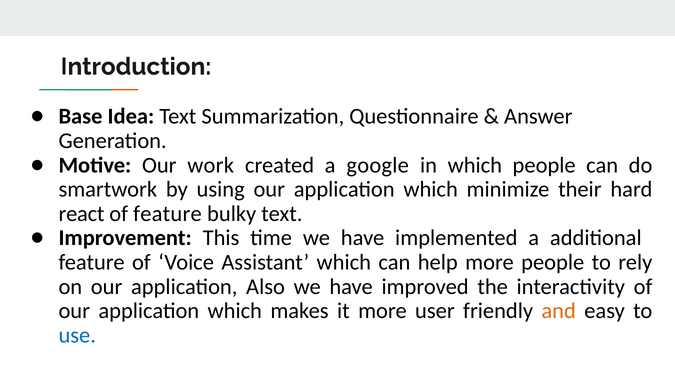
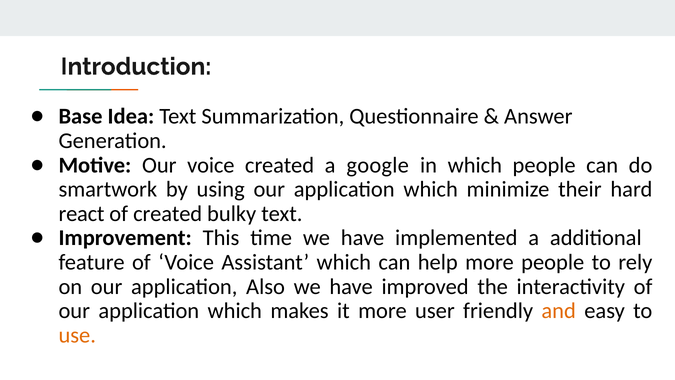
Our work: work -> voice
of feature: feature -> created
use colour: blue -> orange
